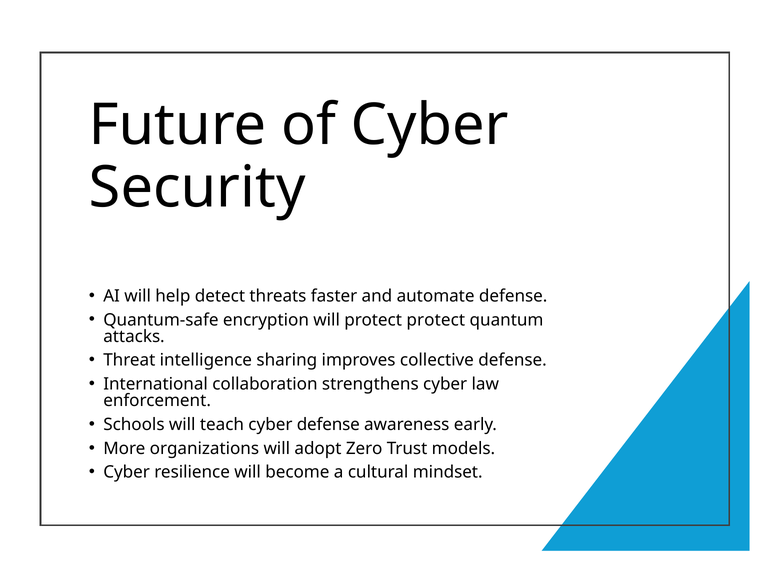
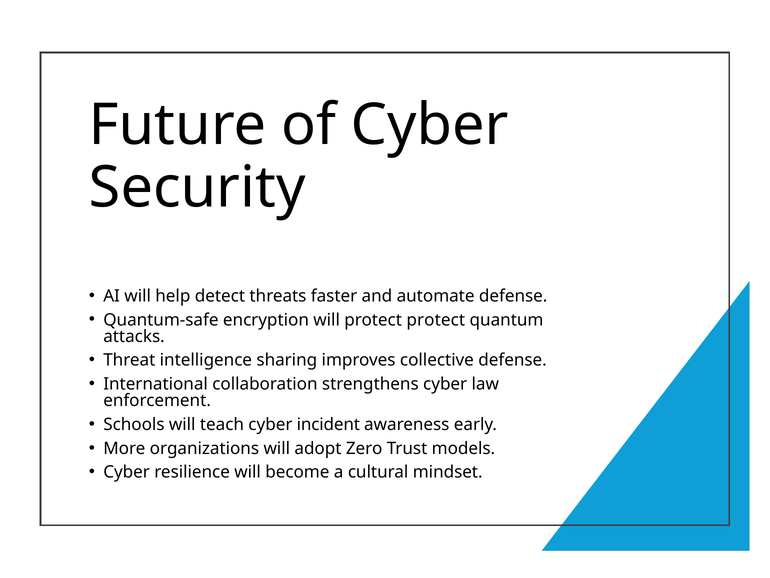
cyber defense: defense -> incident
